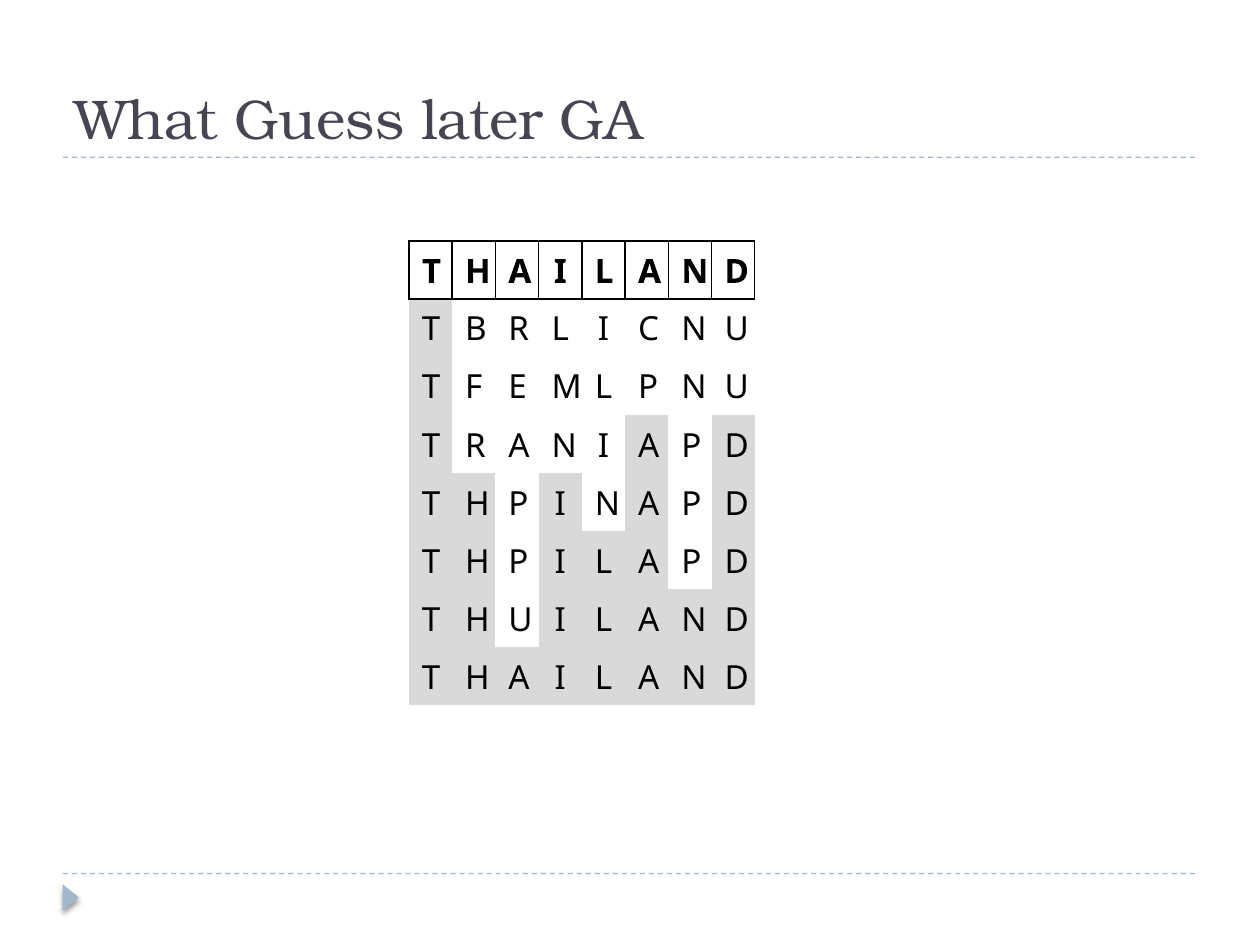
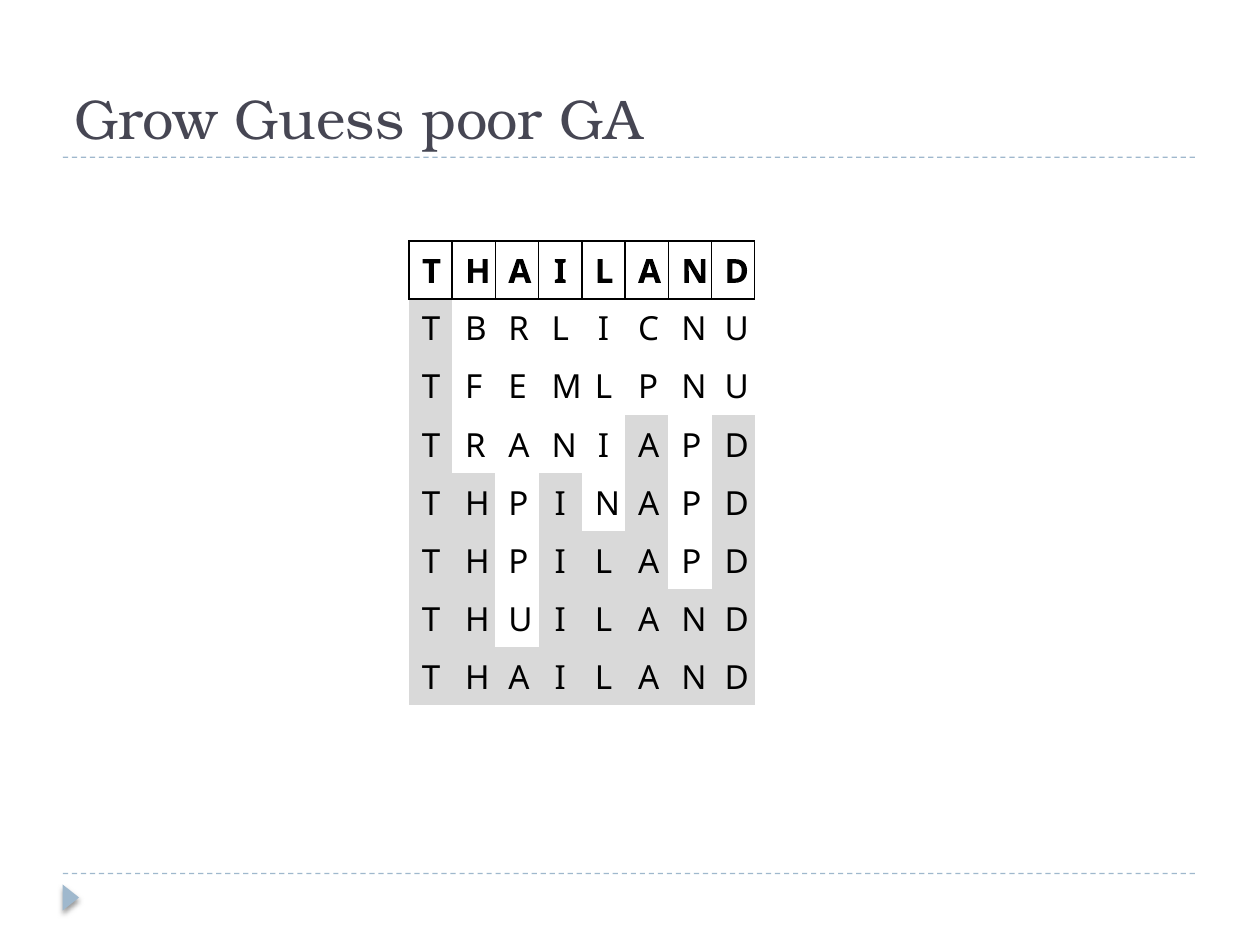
What: What -> Grow
later: later -> poor
